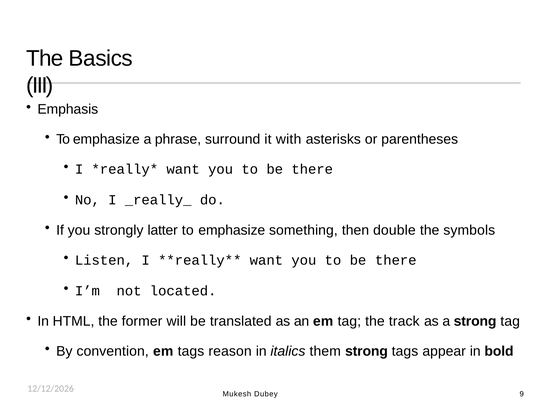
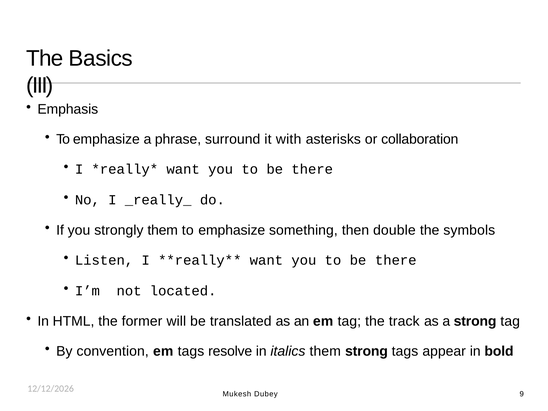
parentheses: parentheses -> collaboration
strongly latter: latter -> them
reason: reason -> resolve
